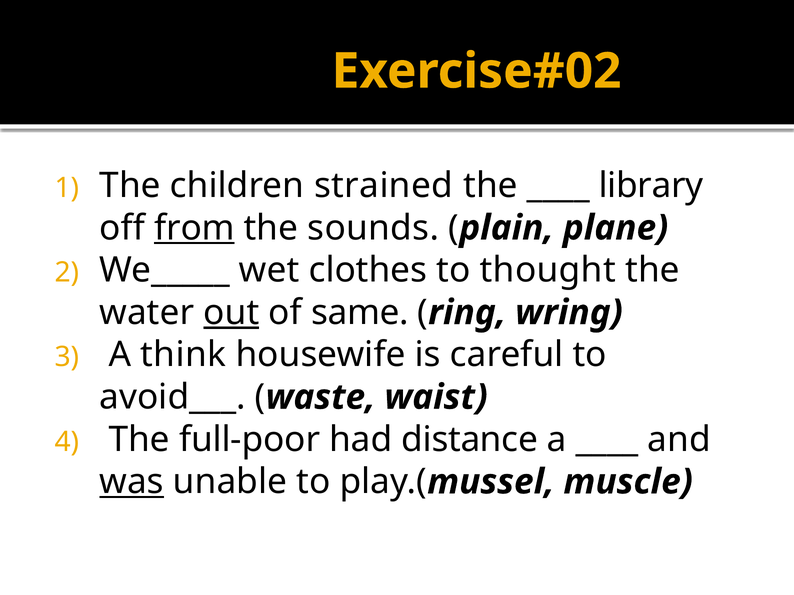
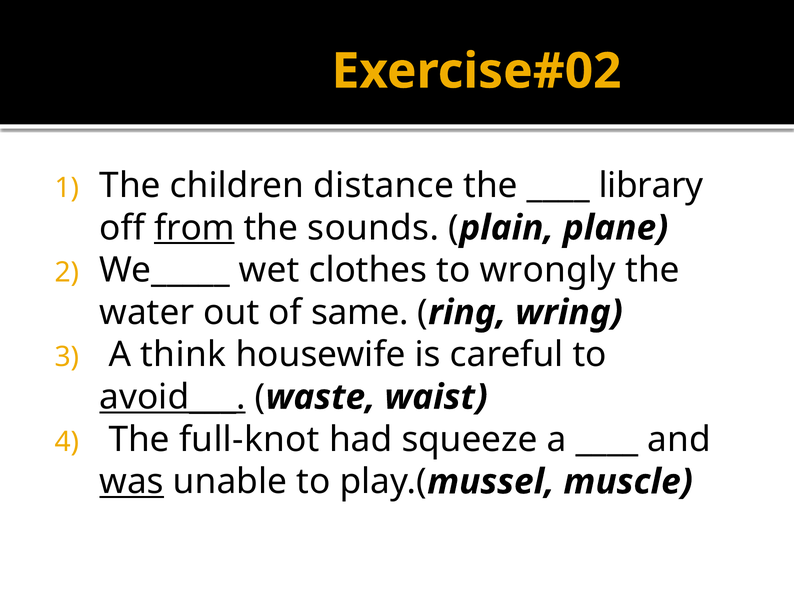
strained: strained -> distance
thought: thought -> wrongly
out underline: present -> none
avoid___ underline: none -> present
full-poor: full-poor -> full-knot
distance: distance -> squeeze
